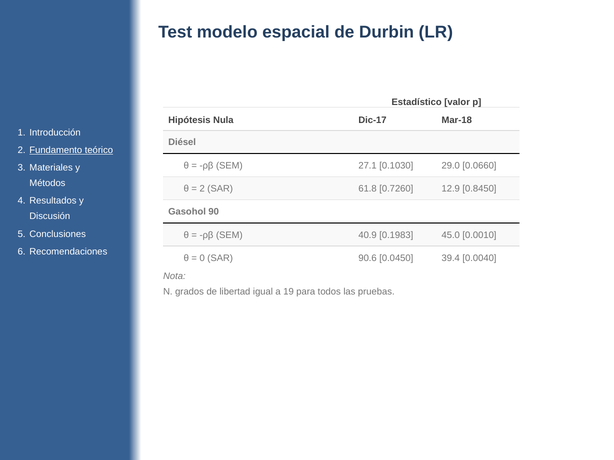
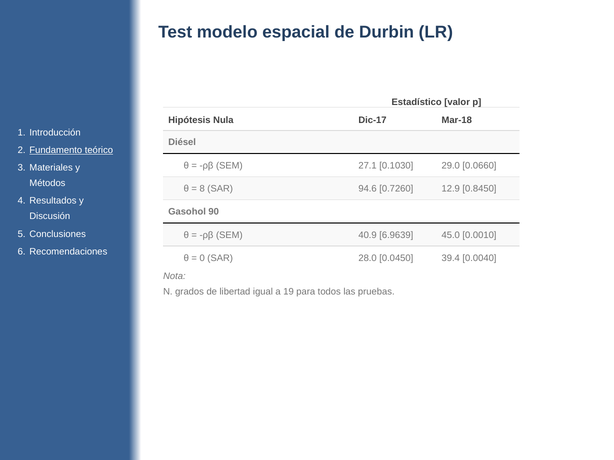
2 at (202, 189): 2 -> 8
61.8: 61.8 -> 94.6
0.1983: 0.1983 -> 6.9639
90.6: 90.6 -> 28.0
